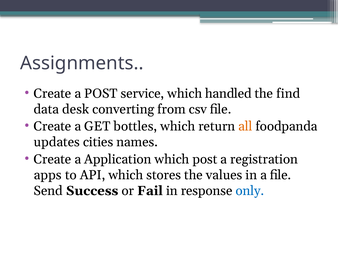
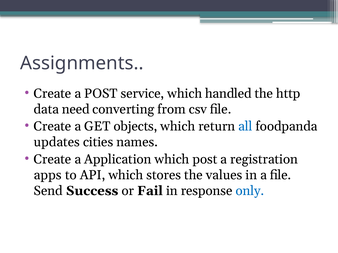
find: find -> http
desk: desk -> need
bottles: bottles -> objects
all colour: orange -> blue
